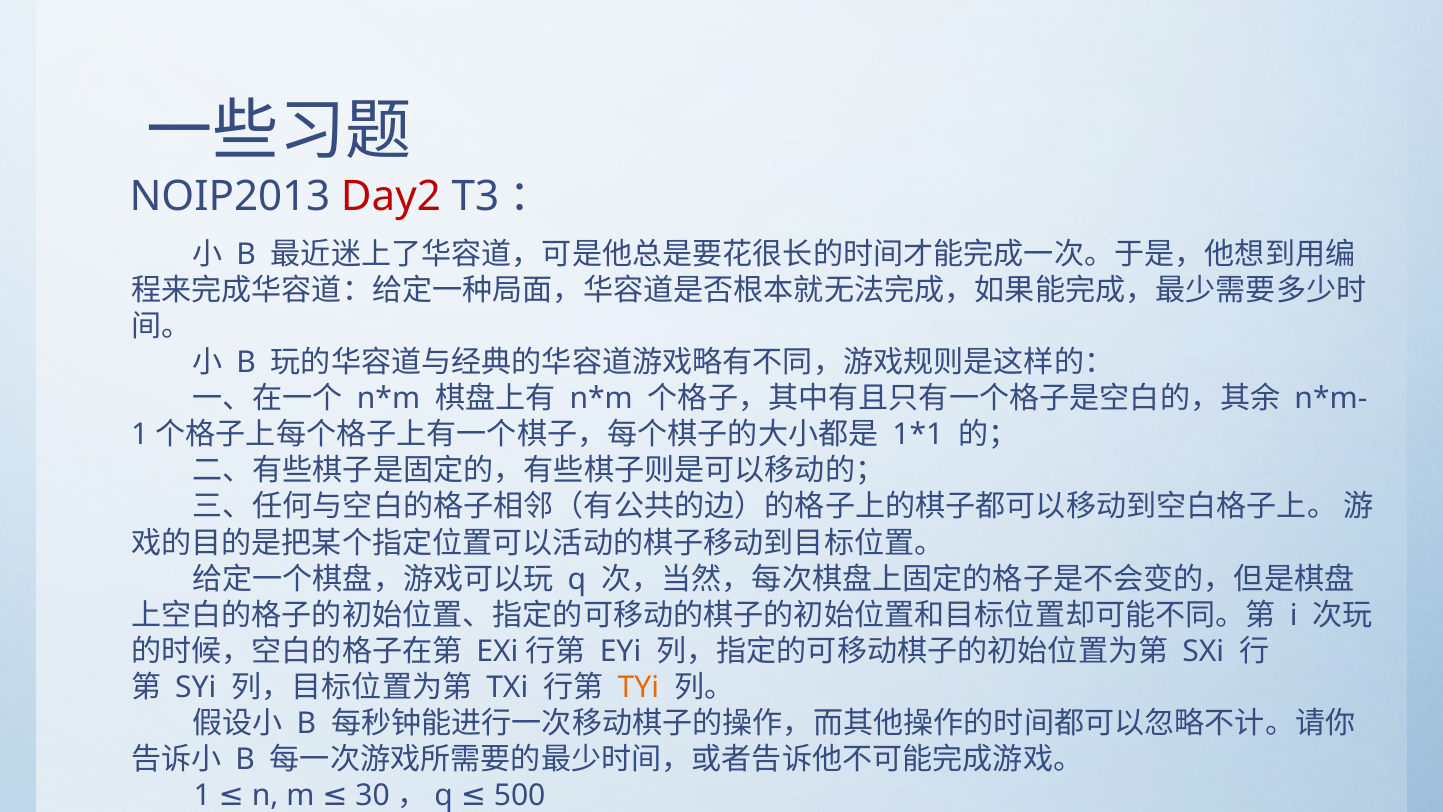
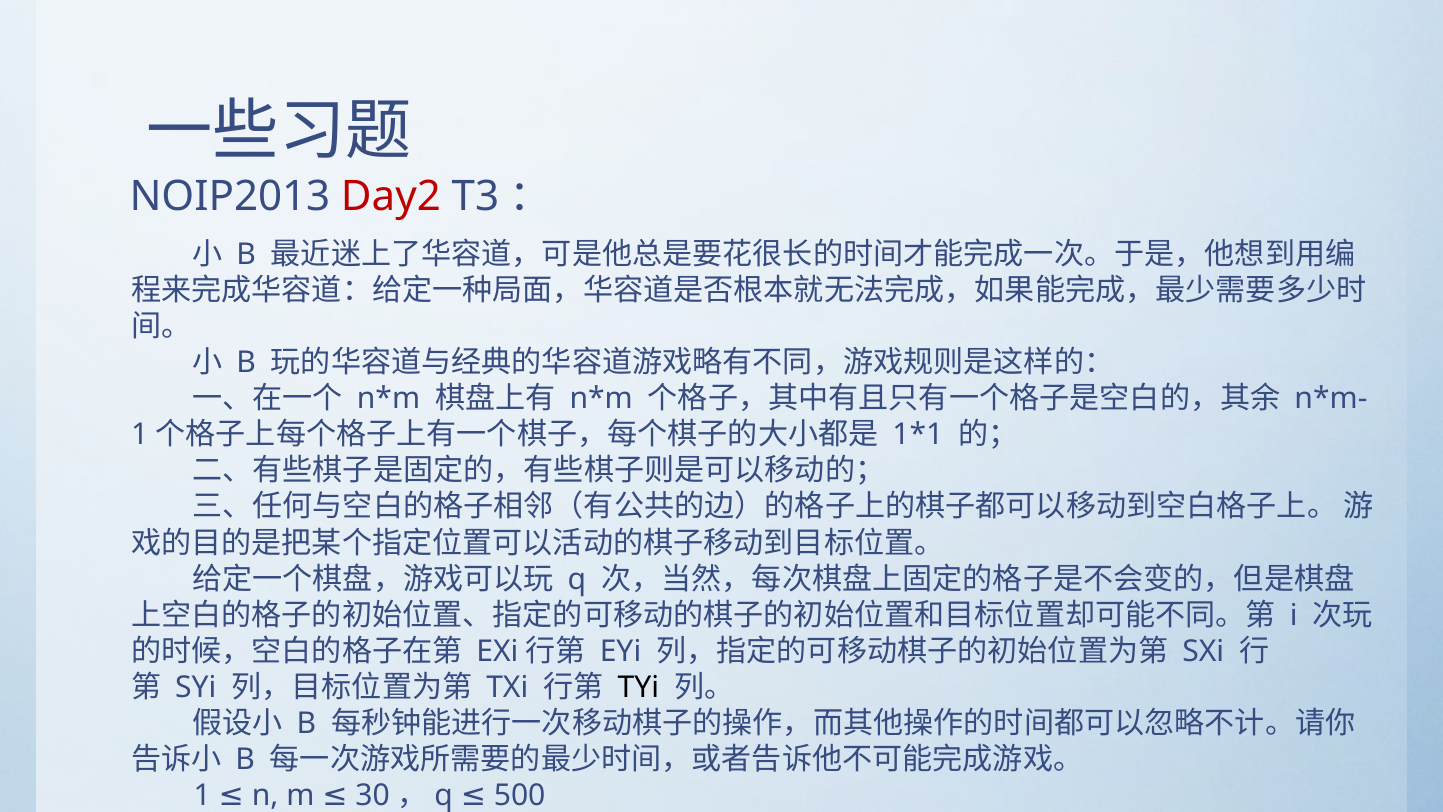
TYi colour: orange -> black
